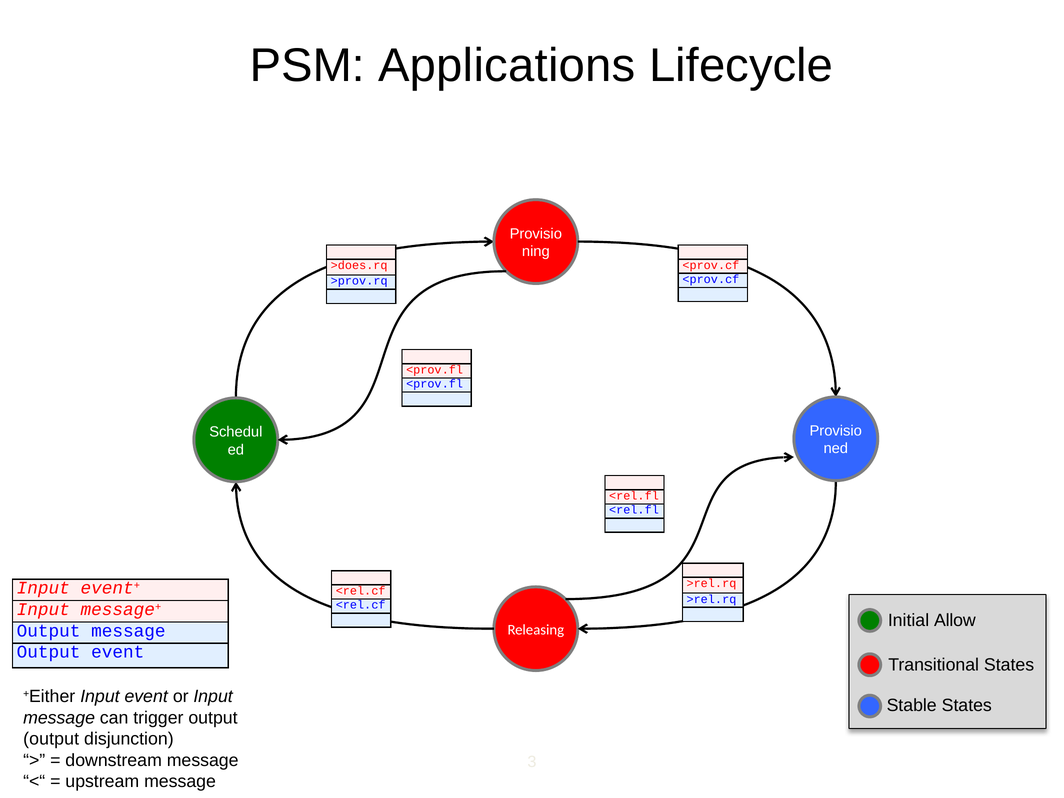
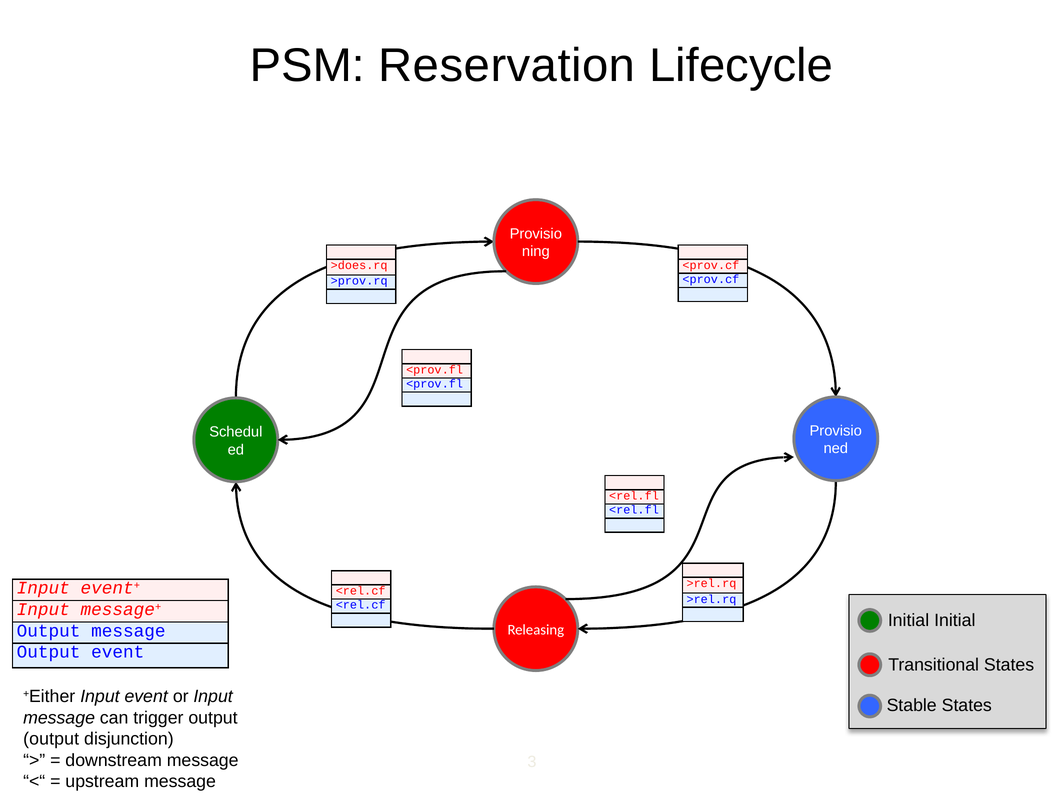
Applications: Applications -> Reservation
Initial Allow: Allow -> Initial
